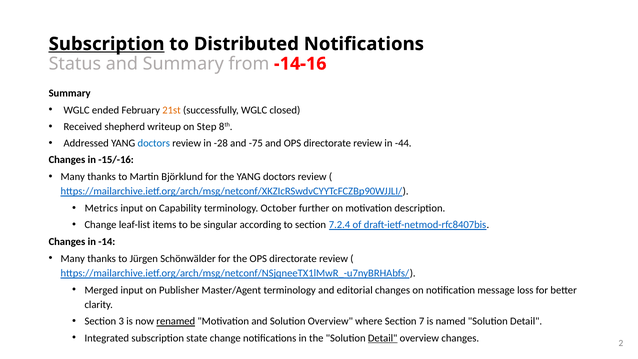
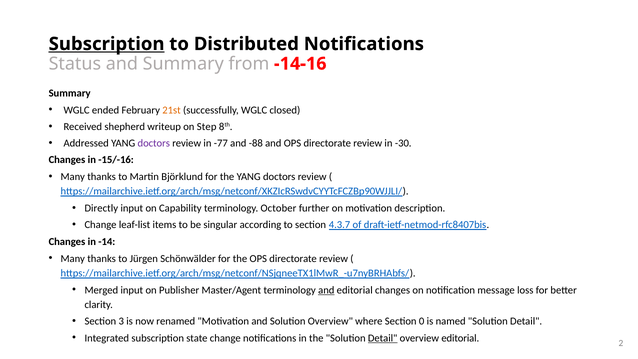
doctors at (154, 143) colour: blue -> purple
-28: -28 -> -77
-75: -75 -> -88
-44: -44 -> -30
Metrics: Metrics -> Directly
7.2.4: 7.2.4 -> 4.3.7
and at (326, 290) underline: none -> present
renamed underline: present -> none
7: 7 -> 0
overview changes: changes -> editorial
